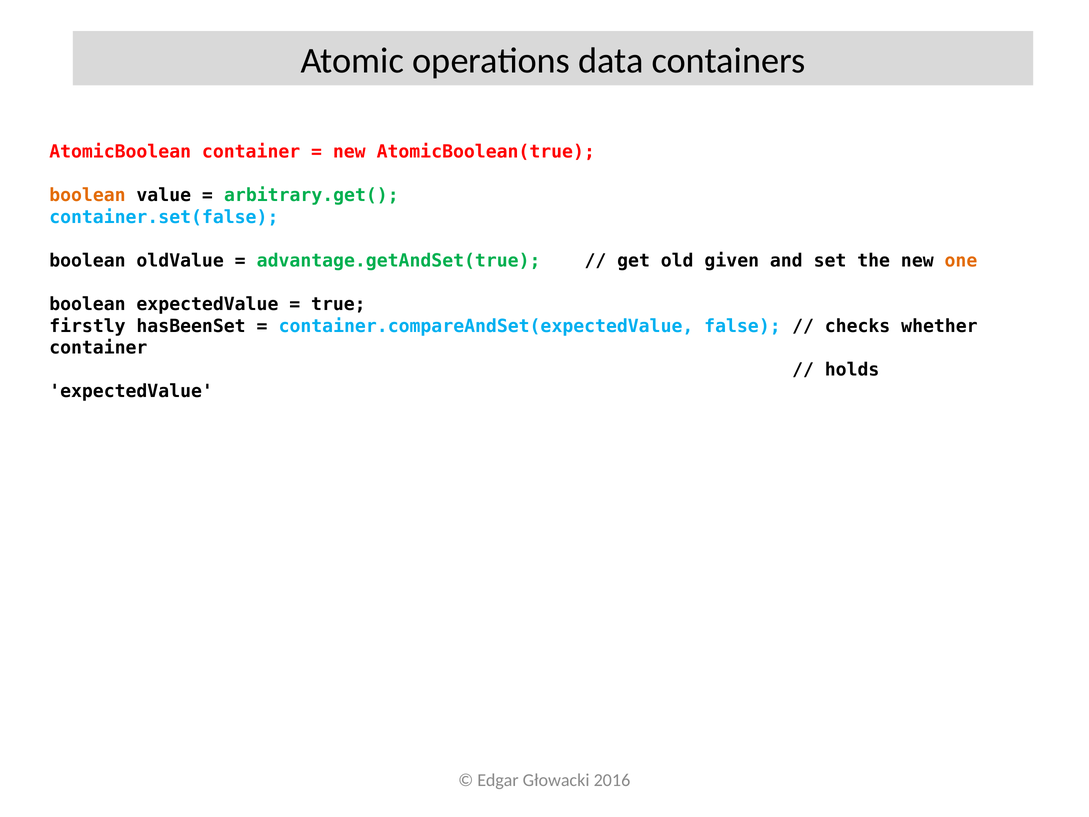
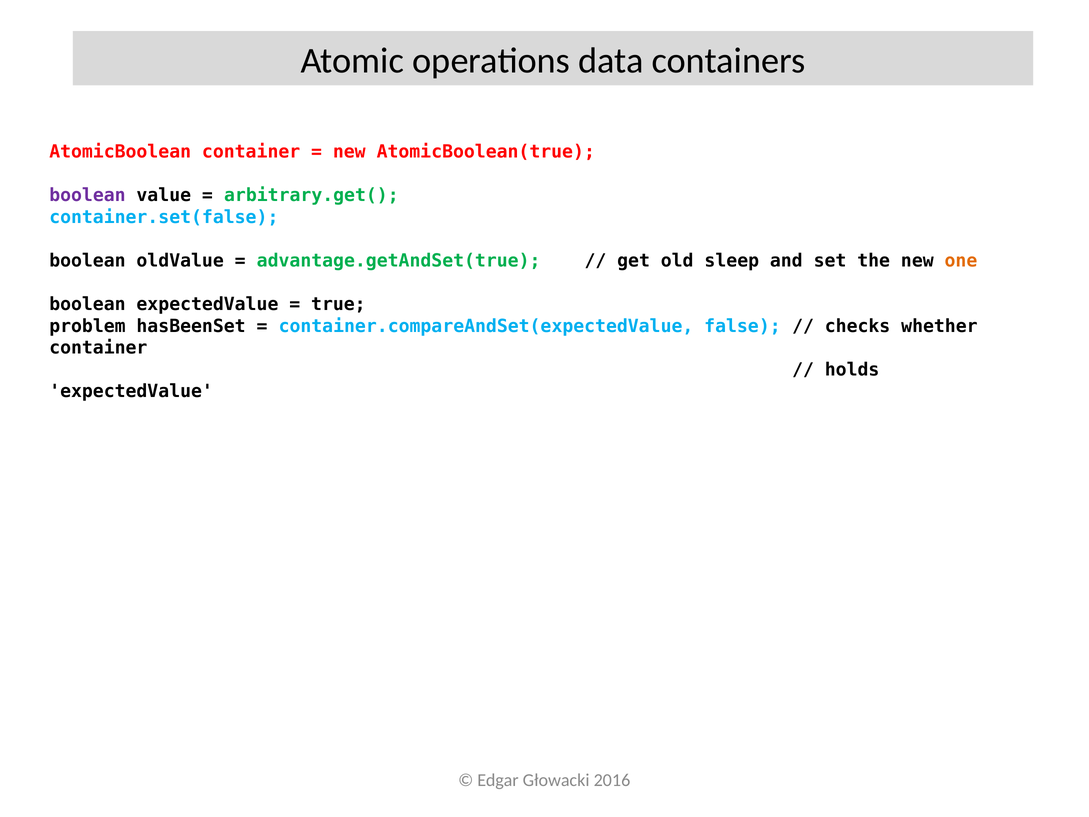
boolean at (87, 195) colour: orange -> purple
given: given -> sleep
firstly: firstly -> problem
